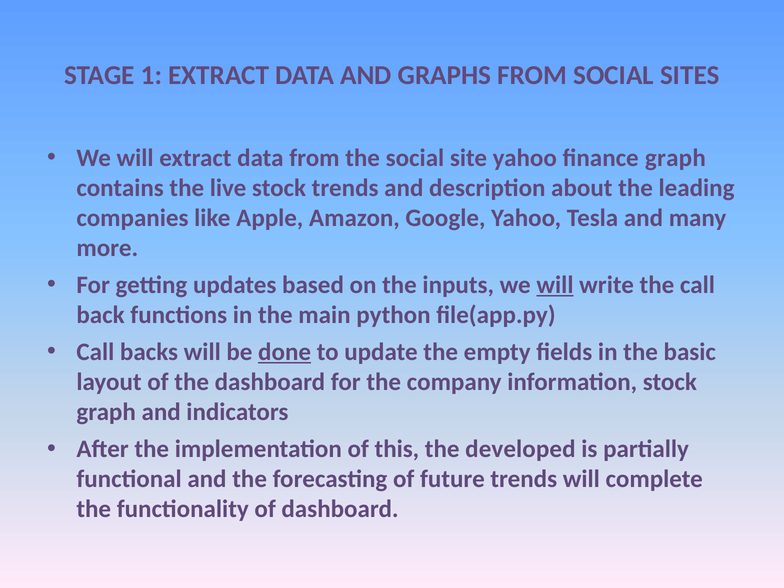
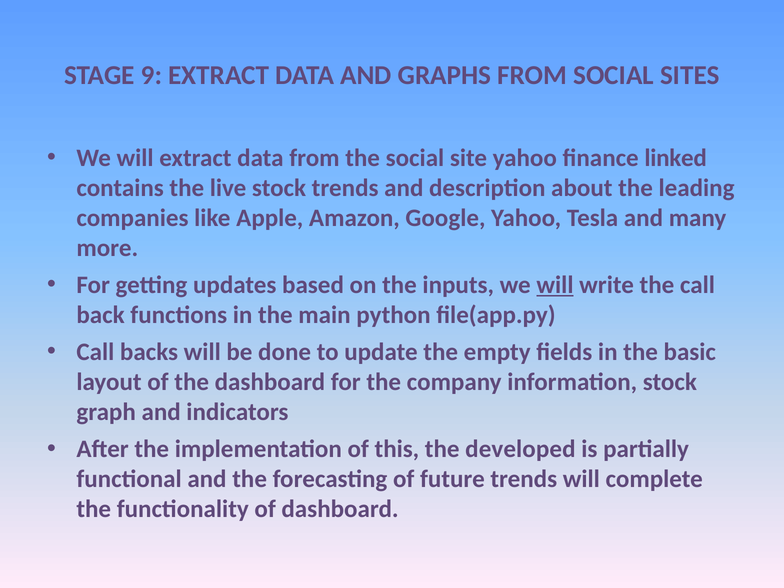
1: 1 -> 9
finance graph: graph -> linked
done underline: present -> none
